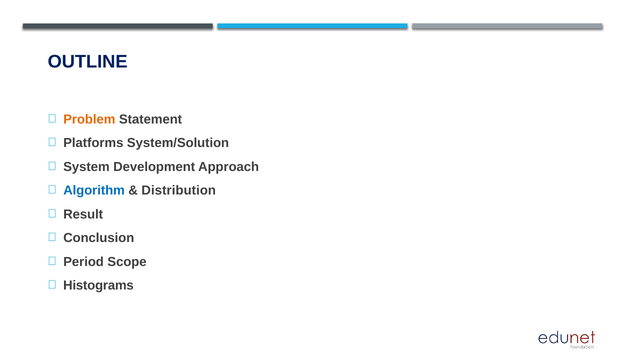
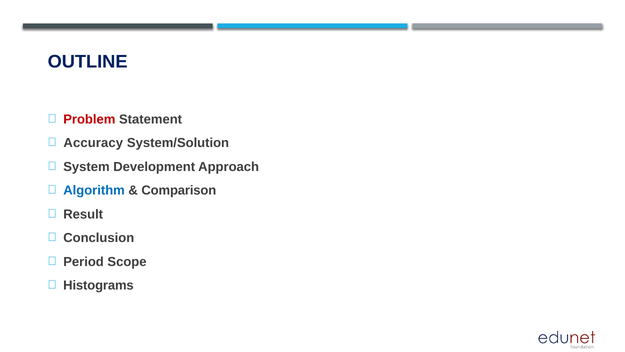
Problem colour: orange -> red
Platforms: Platforms -> Accuracy
Distribution: Distribution -> Comparison
